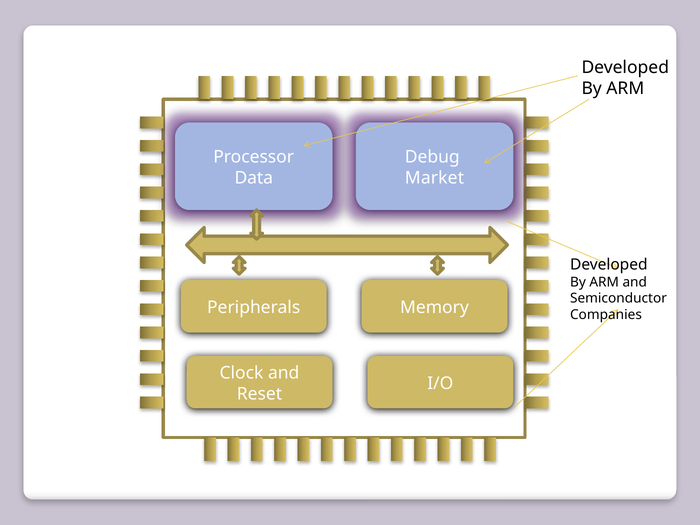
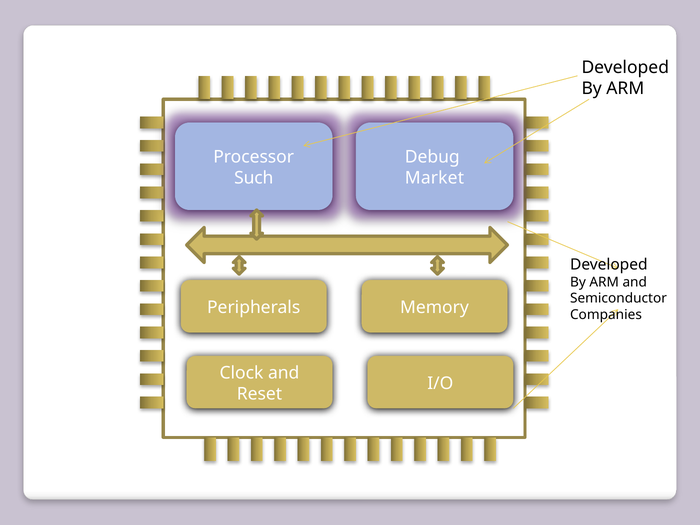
Data: Data -> Such
